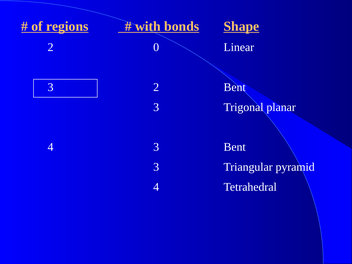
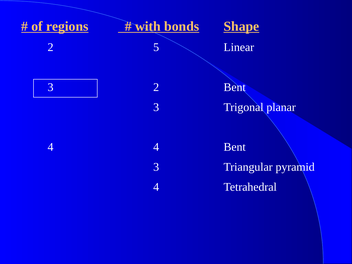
0: 0 -> 5
4 3: 3 -> 4
